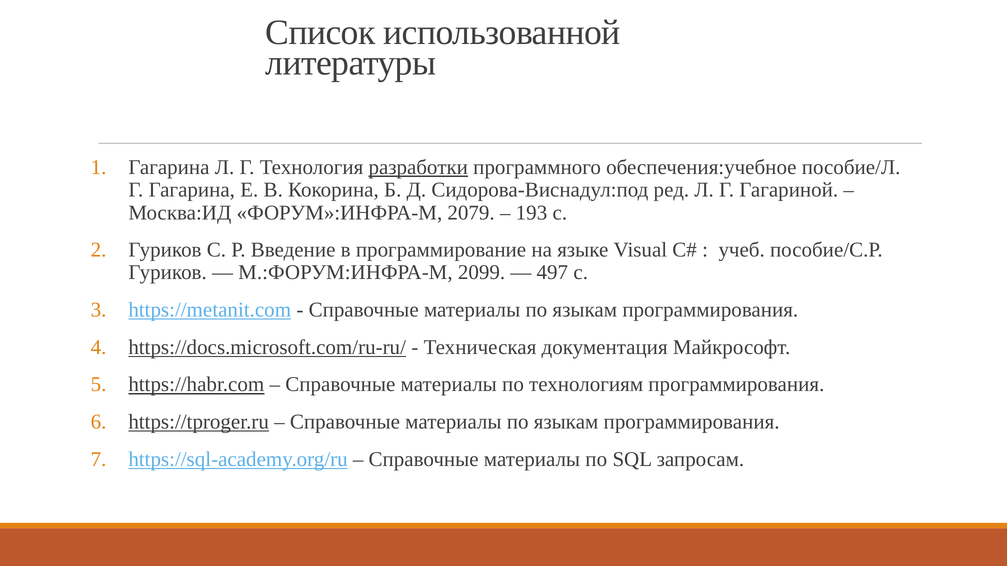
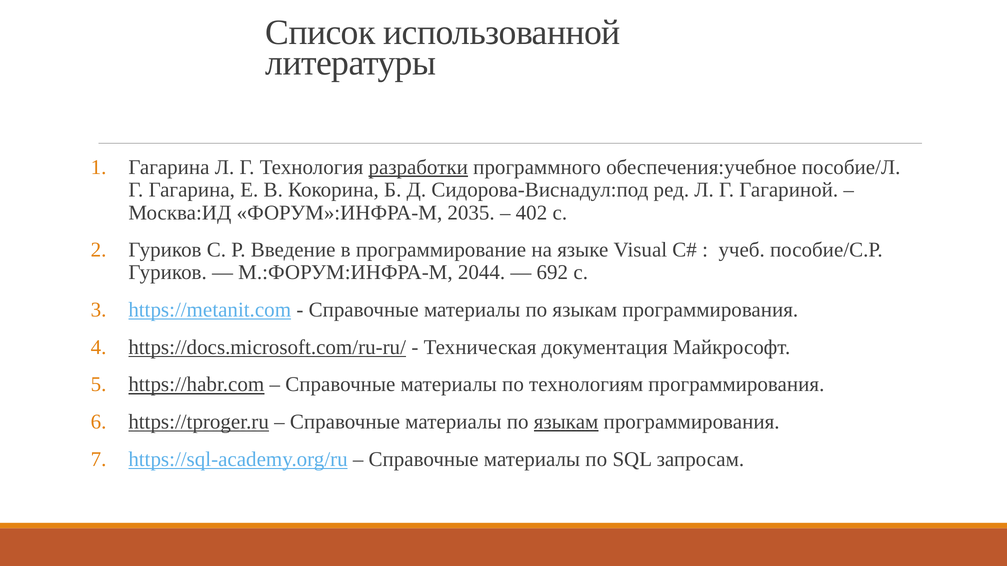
2079: 2079 -> 2035
193: 193 -> 402
2099: 2099 -> 2044
497: 497 -> 692
языкам at (566, 422) underline: none -> present
